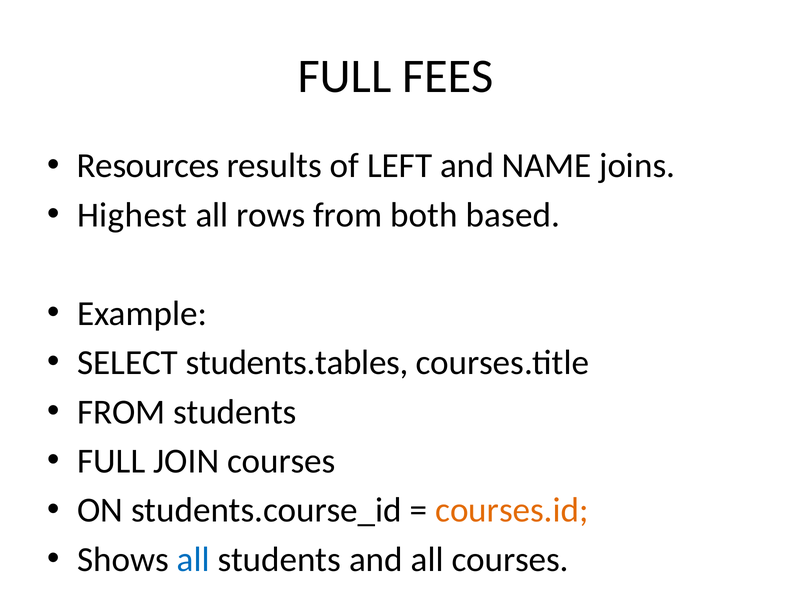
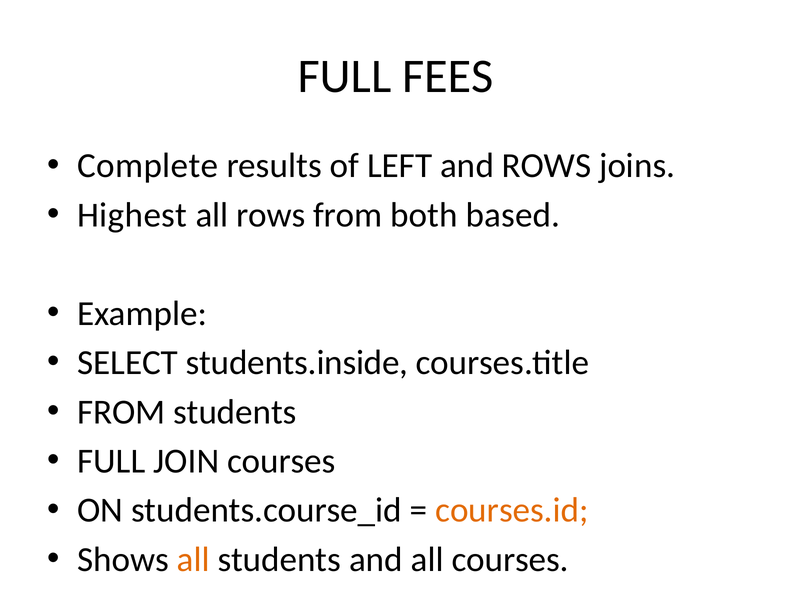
Resources: Resources -> Complete
and NAME: NAME -> ROWS
students.tables: students.tables -> students.inside
all at (193, 560) colour: blue -> orange
